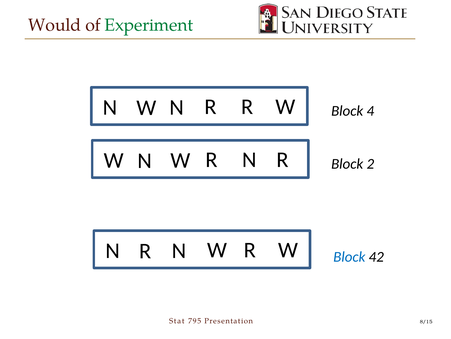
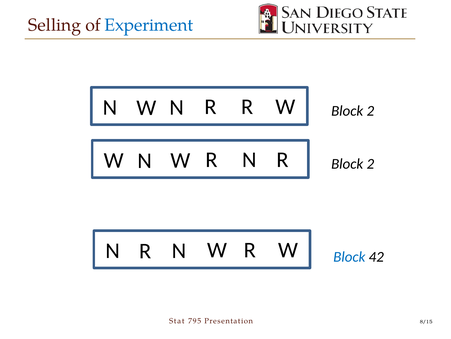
Would: Would -> Selling
Experiment colour: green -> blue
4 at (370, 111): 4 -> 2
